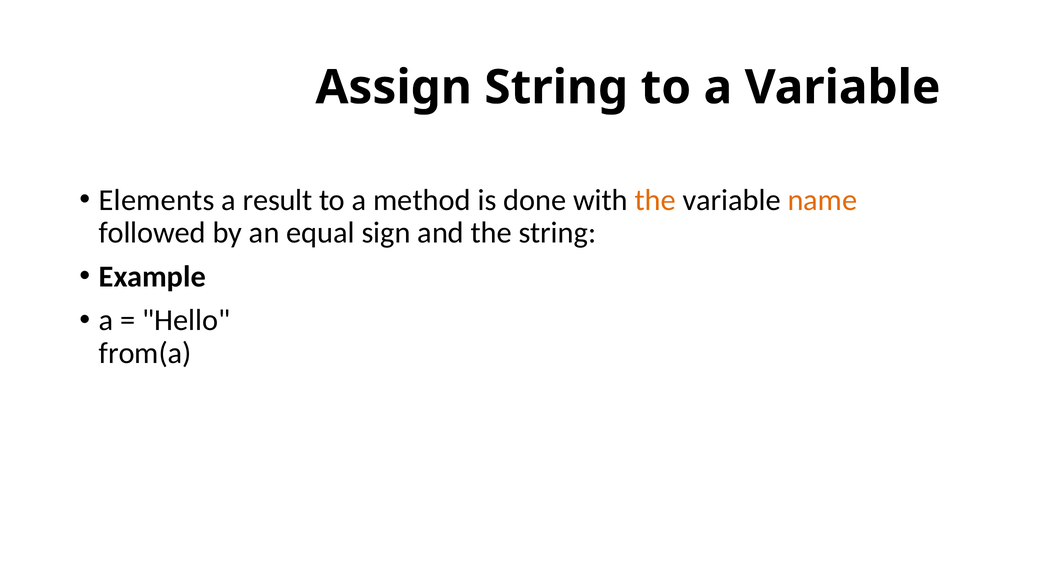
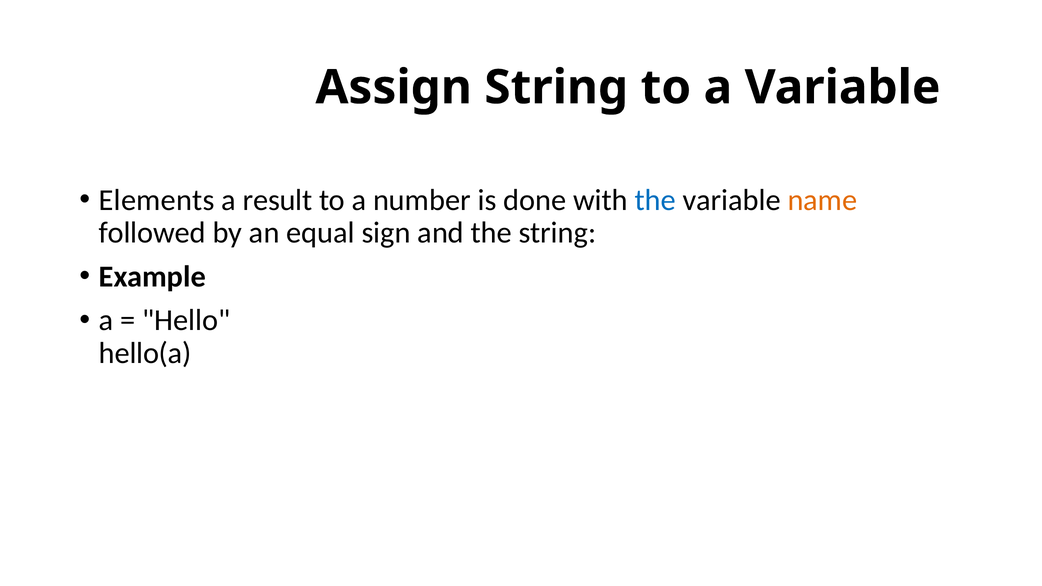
method: method -> number
the at (655, 200) colour: orange -> blue
from(a: from(a -> hello(a
